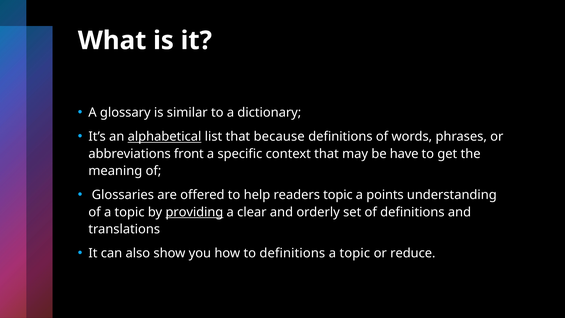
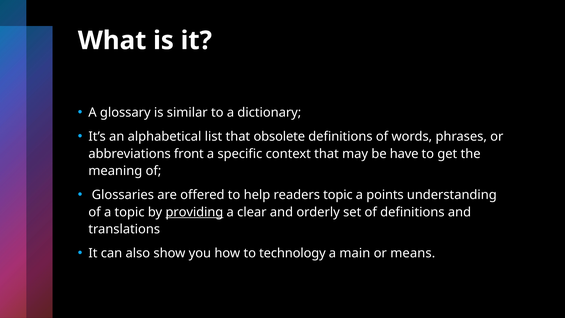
alphabetical underline: present -> none
because: because -> obsolete
to definitions: definitions -> technology
topic at (355, 253): topic -> main
reduce: reduce -> means
